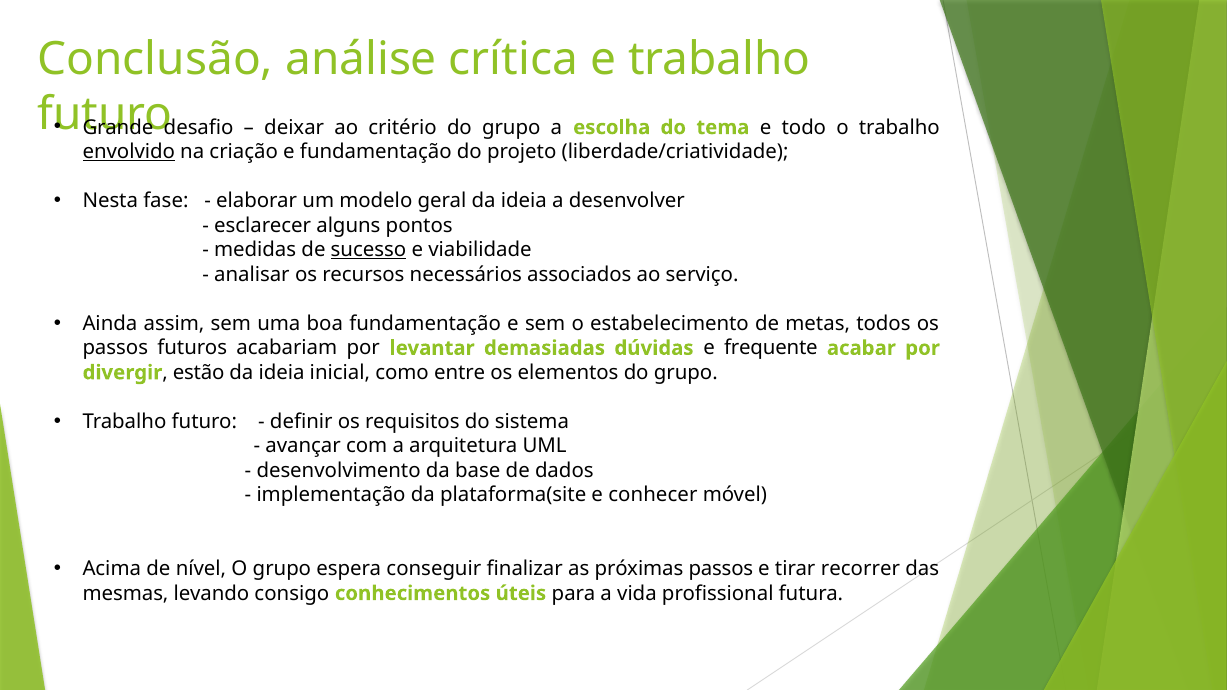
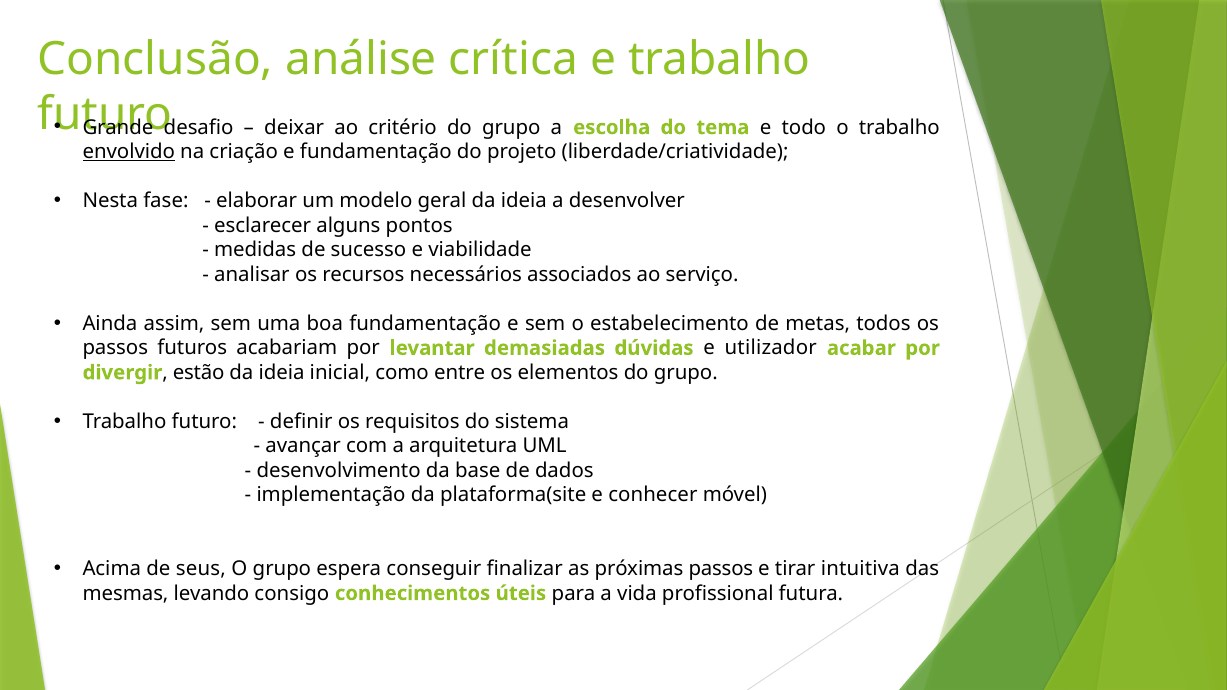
sucesso underline: present -> none
frequente: frequente -> utilizador
nível: nível -> seus
recorrer: recorrer -> intuitiva
